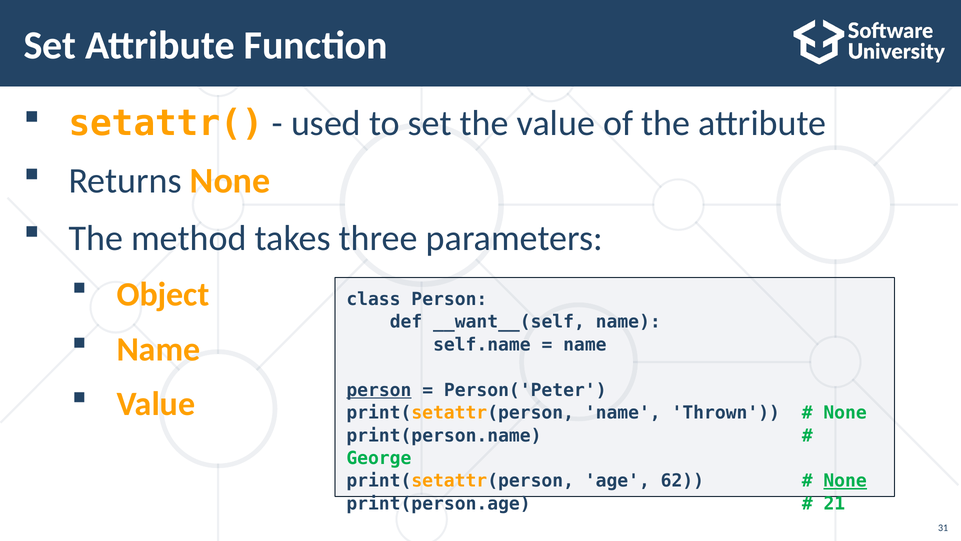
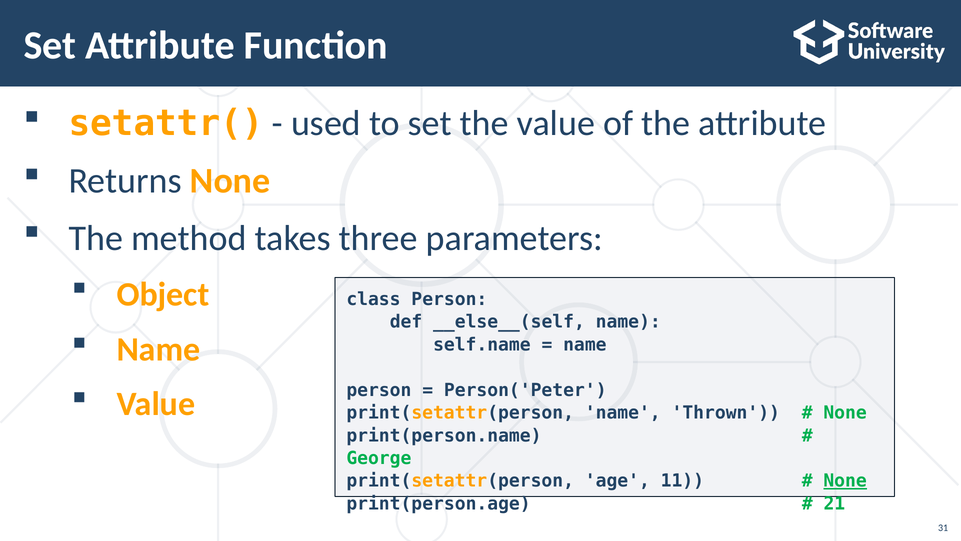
__want__(self: __want__(self -> __else__(self
person at (379, 390) underline: present -> none
62: 62 -> 11
